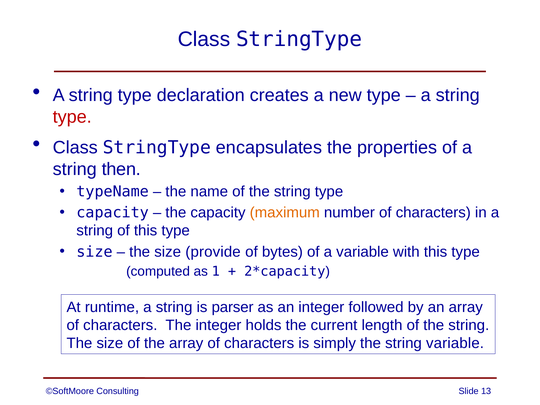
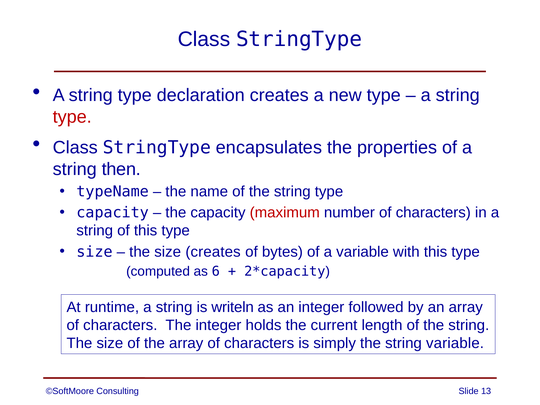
maximum colour: orange -> red
size provide: provide -> creates
1: 1 -> 6
parser: parser -> writeln
